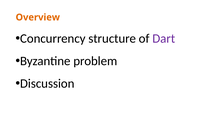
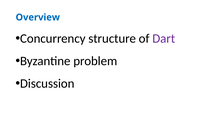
Overview colour: orange -> blue
